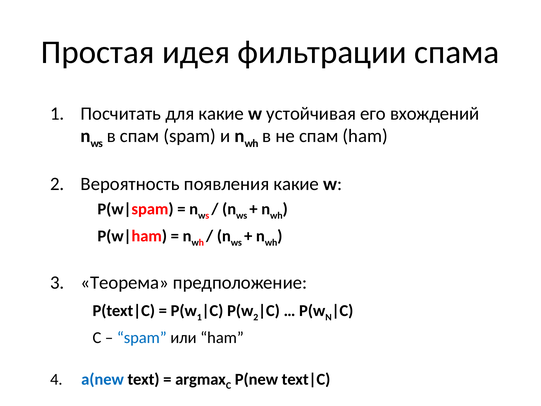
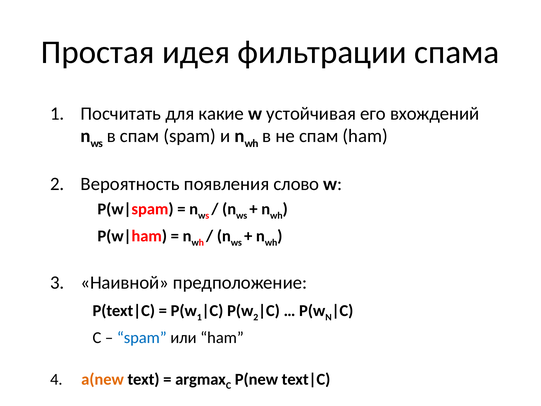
появления какие: какие -> слово
Теорема: Теорема -> Наивной
a(new colour: blue -> orange
